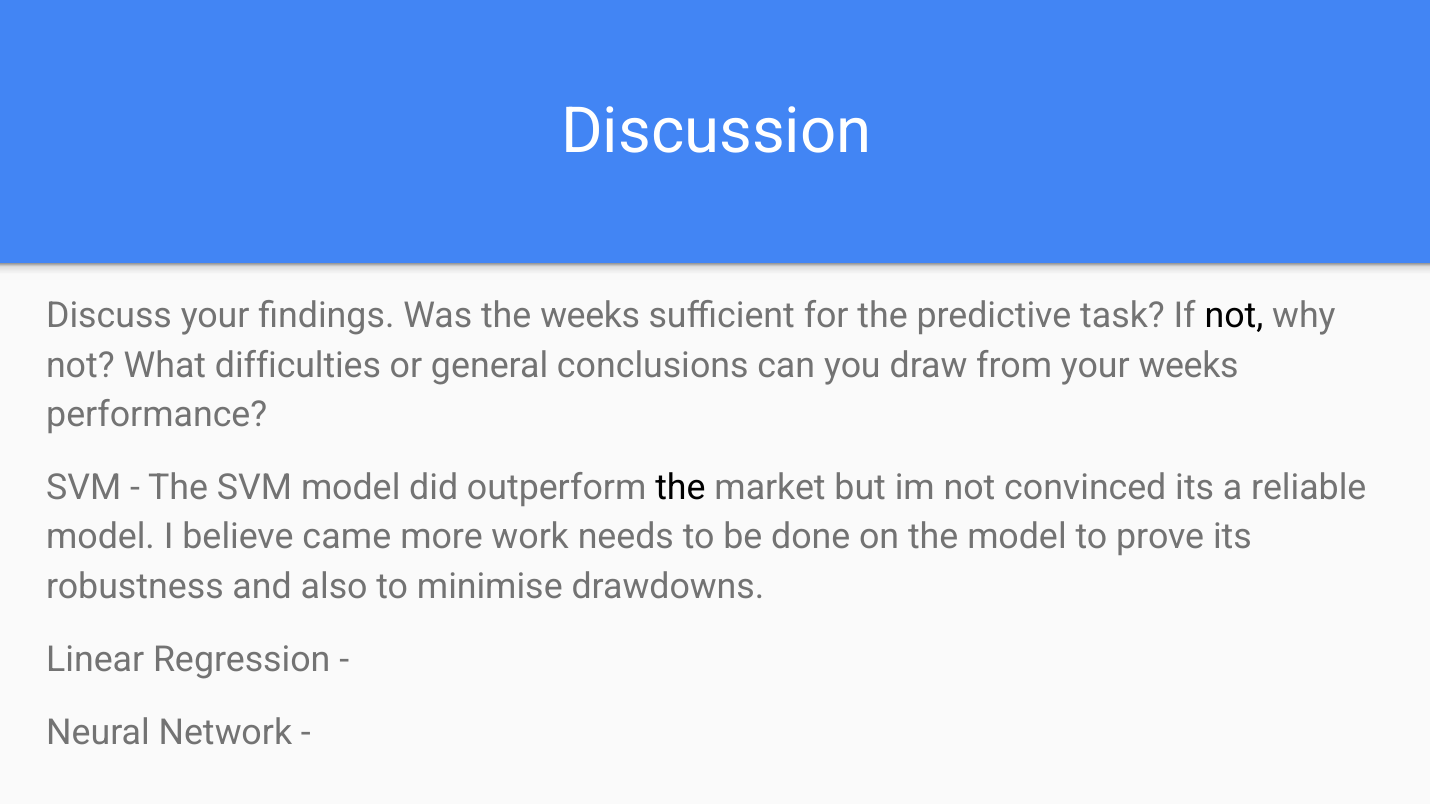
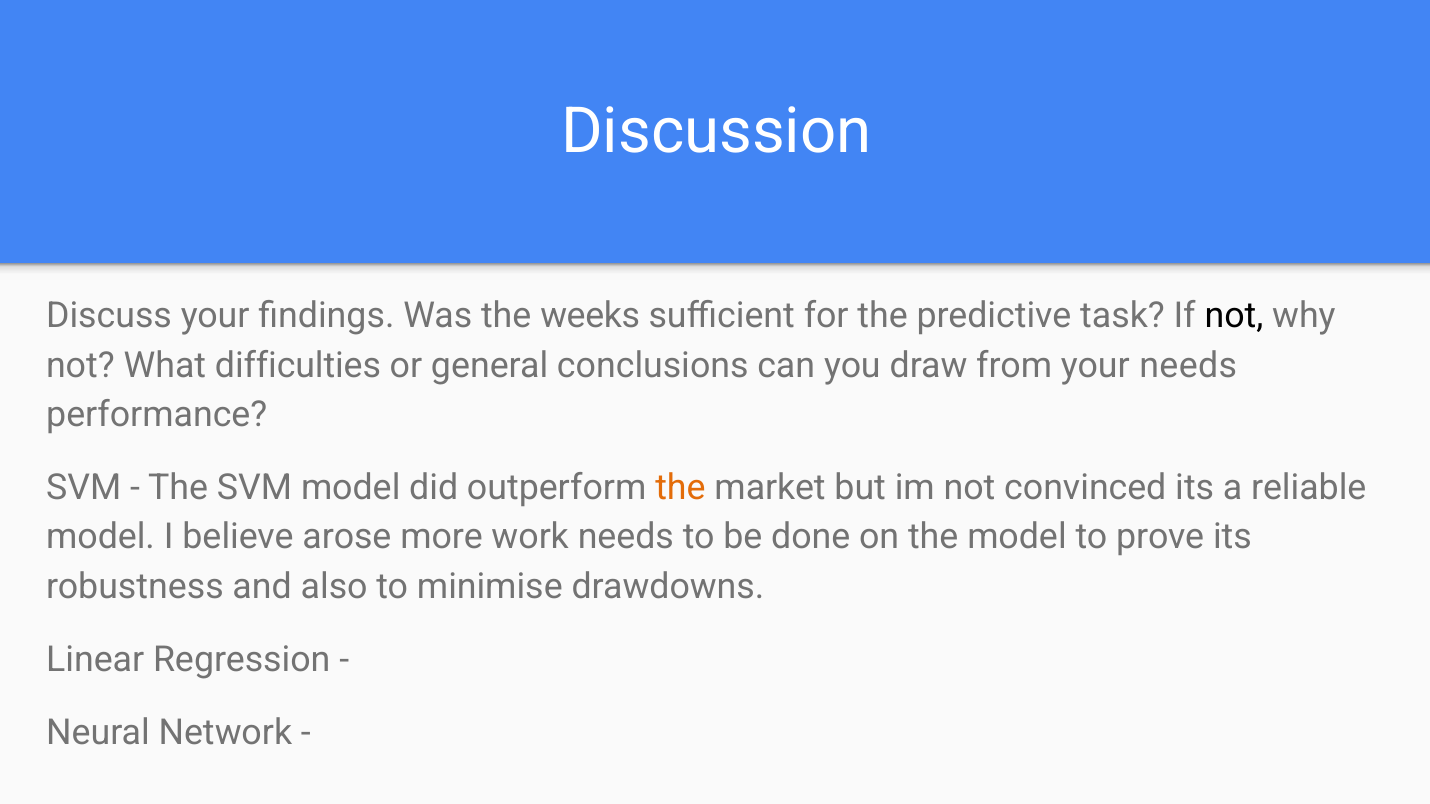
your weeks: weeks -> needs
the at (680, 488) colour: black -> orange
came: came -> arose
